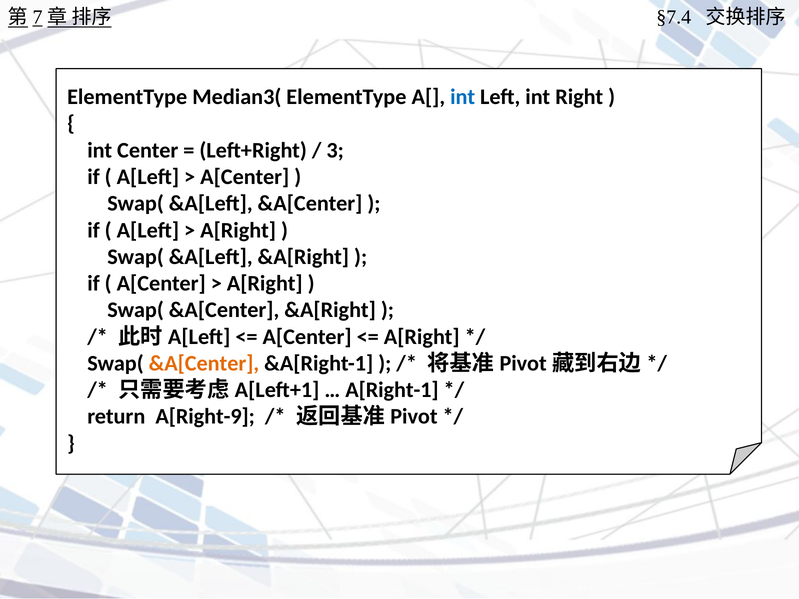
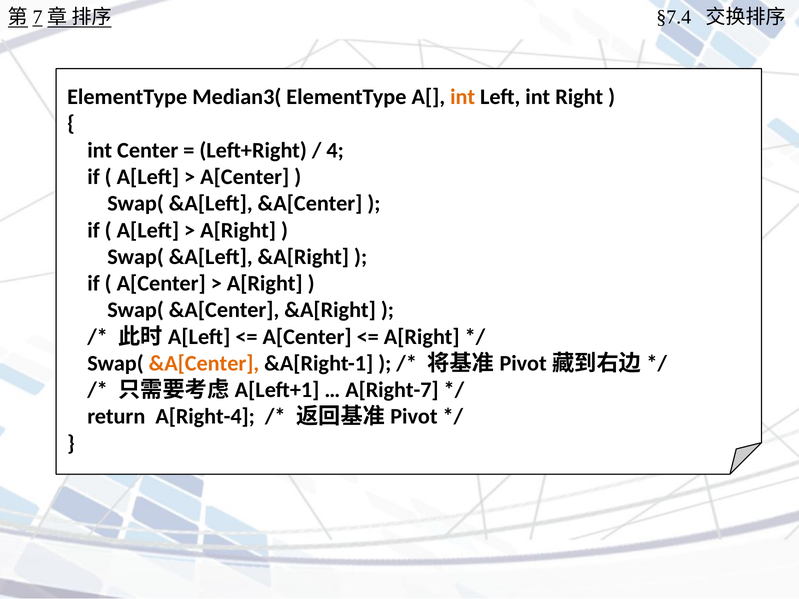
int at (463, 97) colour: blue -> orange
3: 3 -> 4
A[Right-1: A[Right-1 -> A[Right-7
A[Right-9: A[Right-9 -> A[Right-4
